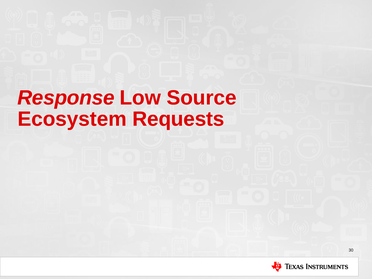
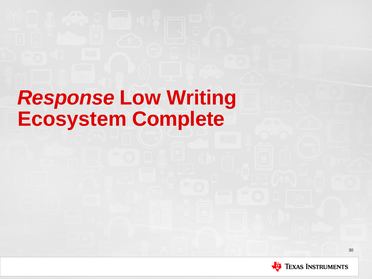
Source: Source -> Writing
Requests: Requests -> Complete
